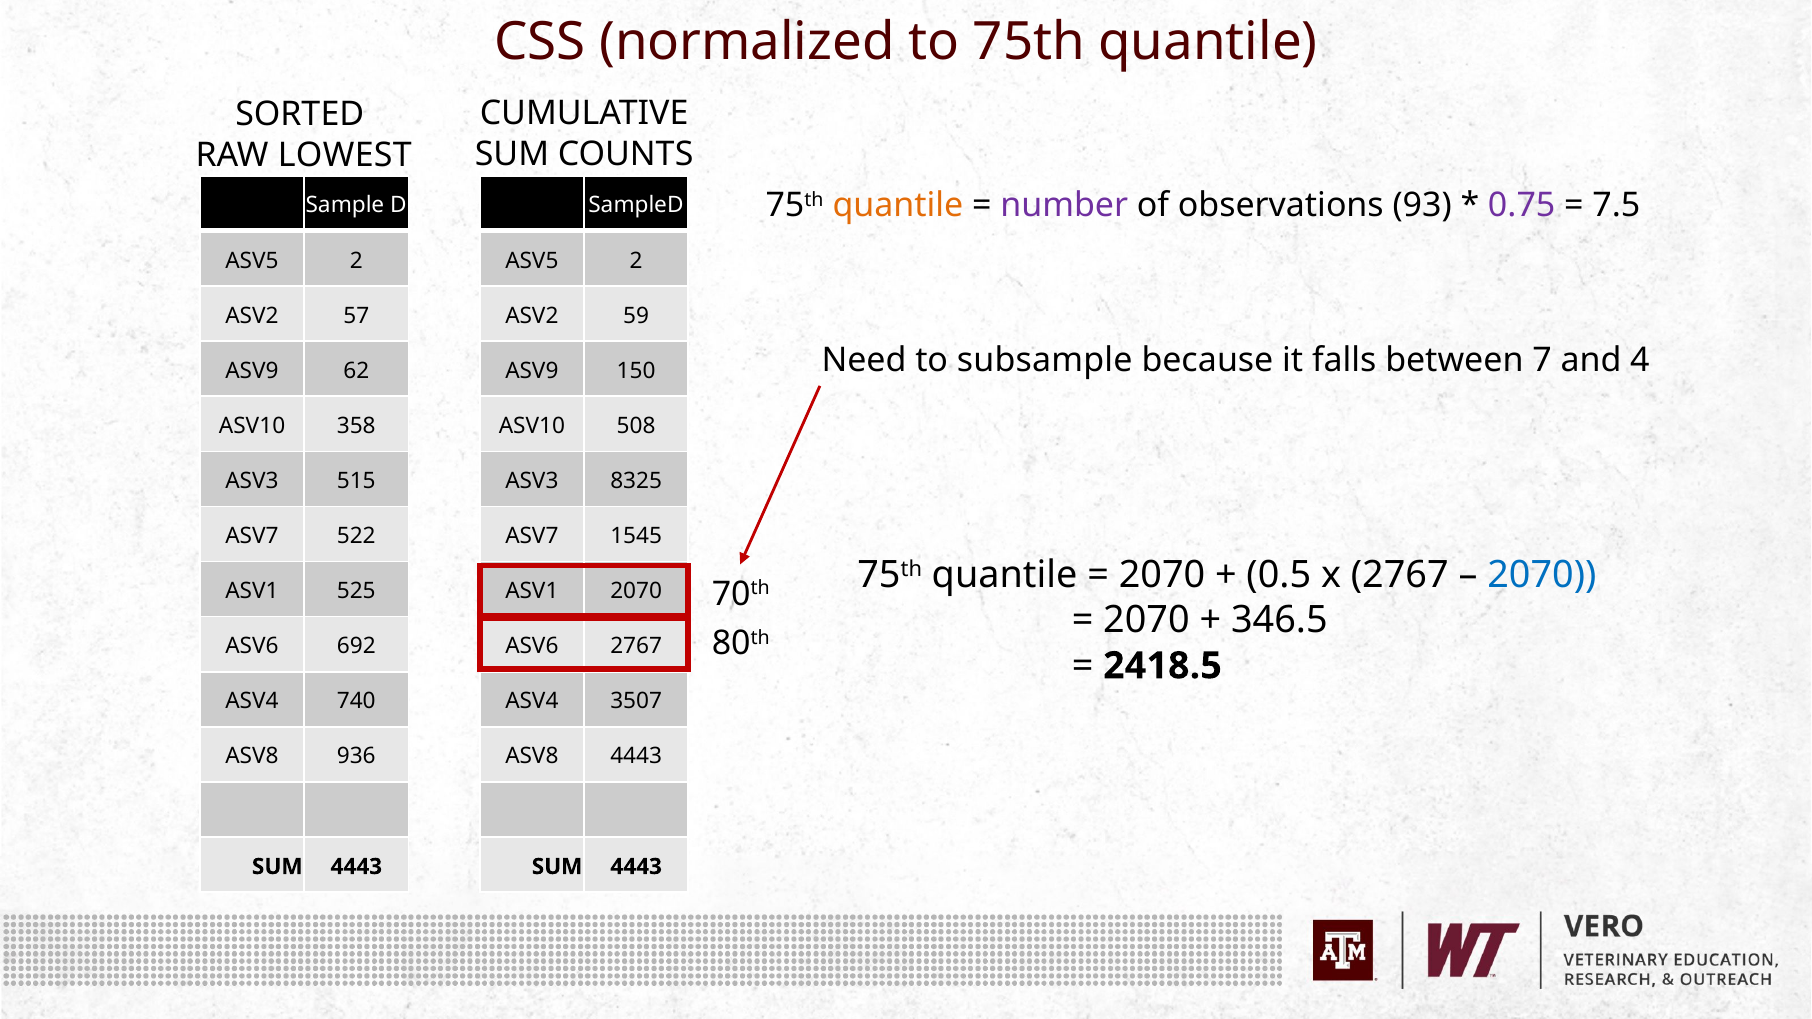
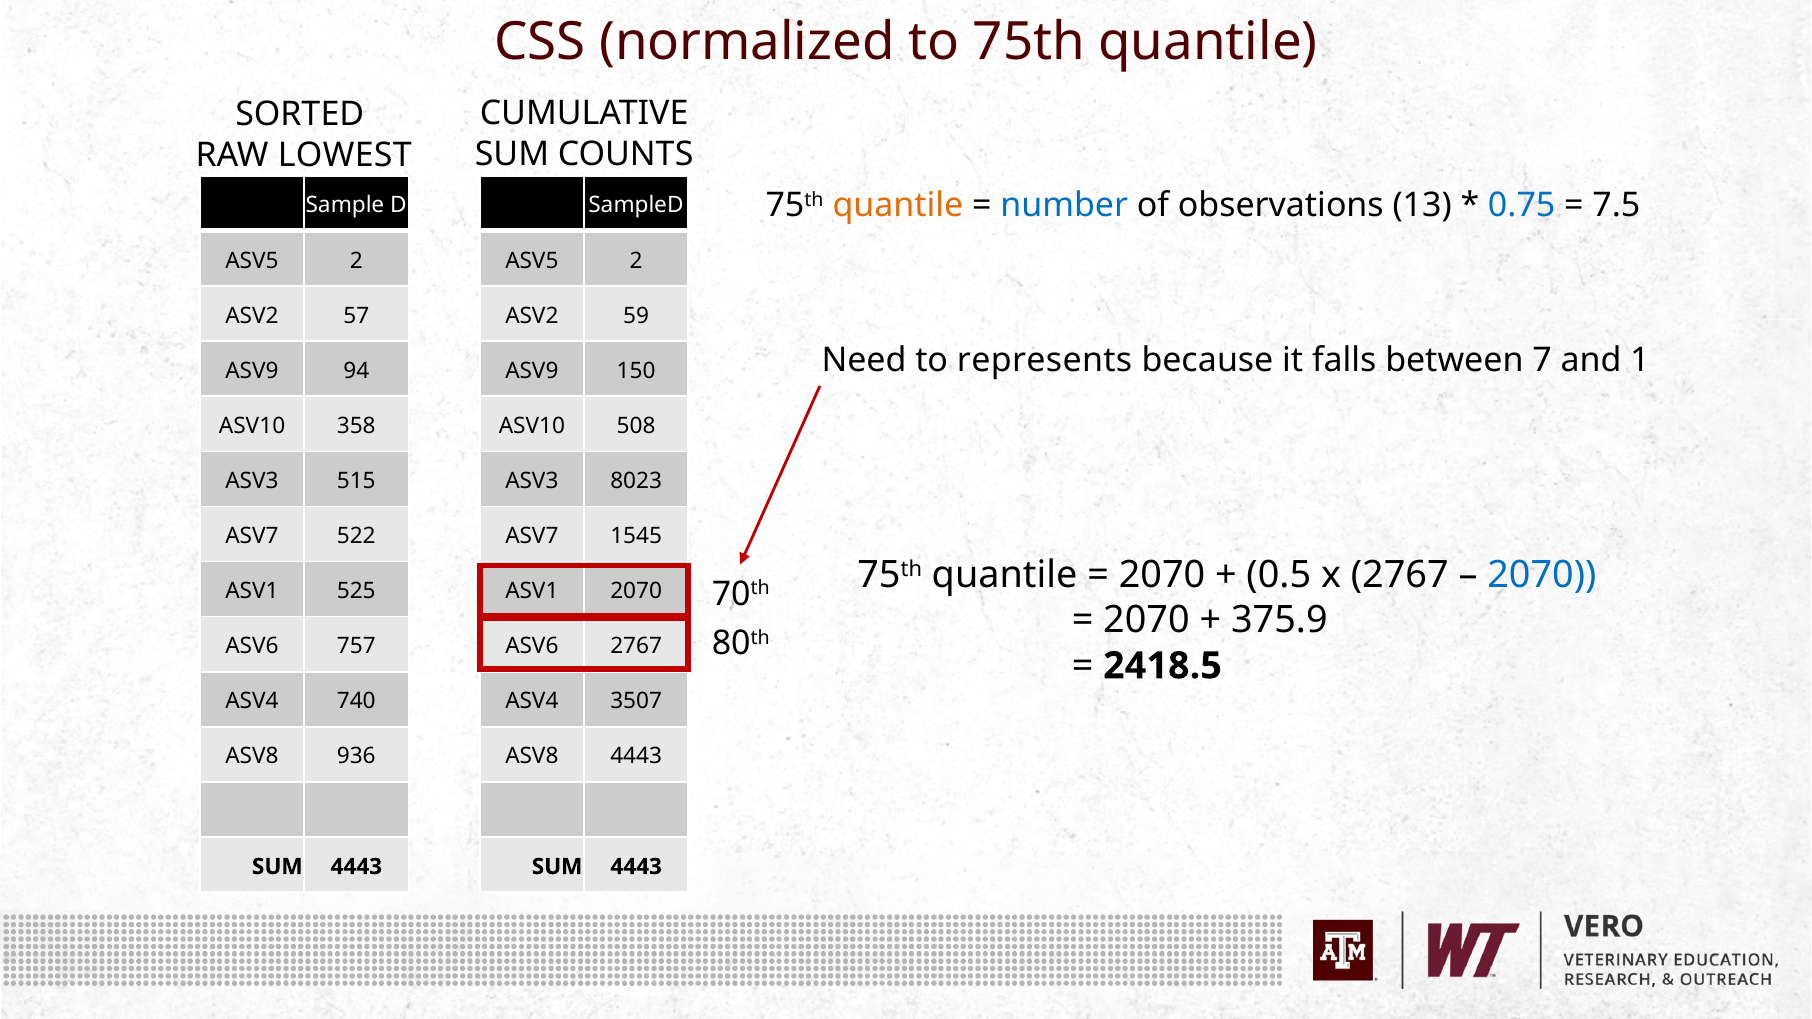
number colour: purple -> blue
93: 93 -> 13
0.75 colour: purple -> blue
subsample: subsample -> represents
4: 4 -> 1
62: 62 -> 94
8325: 8325 -> 8023
346.5: 346.5 -> 375.9
692: 692 -> 757
